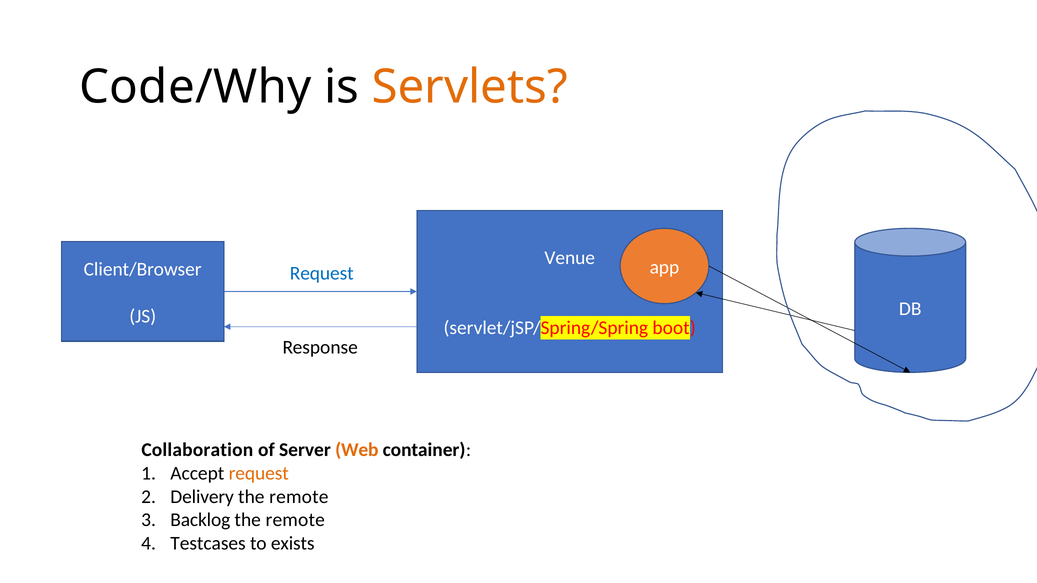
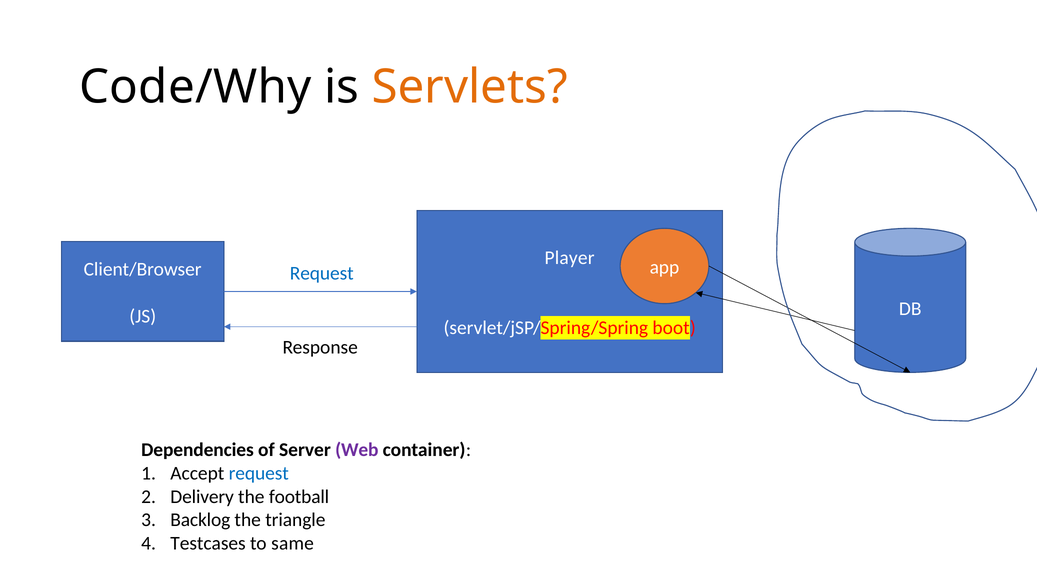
Venue: Venue -> Player
Collaboration: Collaboration -> Dependencies
Web colour: orange -> purple
request at (259, 474) colour: orange -> blue
remote at (299, 497): remote -> football
remote at (295, 520): remote -> triangle
exists: exists -> same
